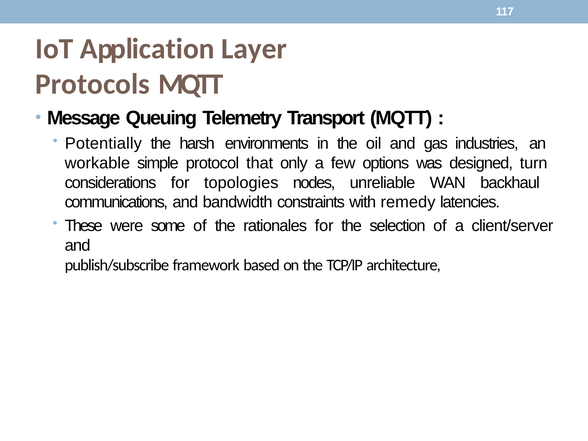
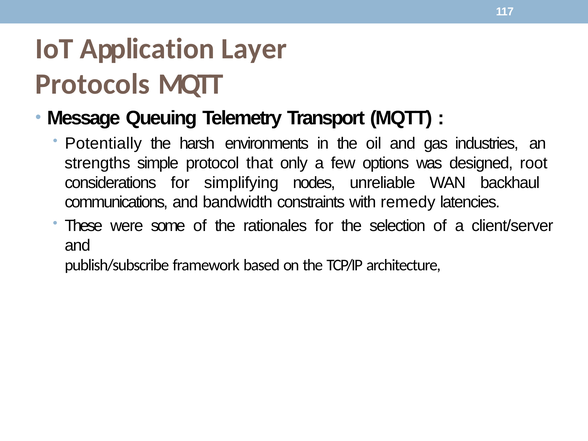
workable: workable -> strengths
turn: turn -> root
topologies: topologies -> simplifying
